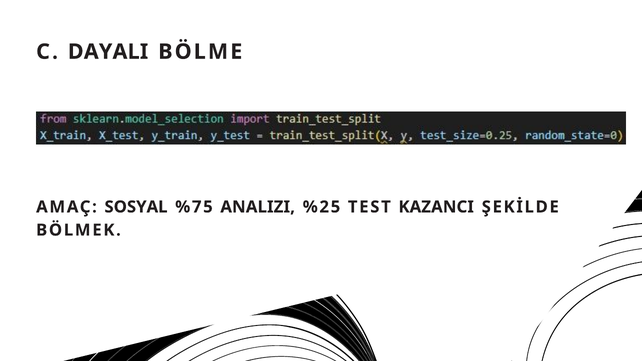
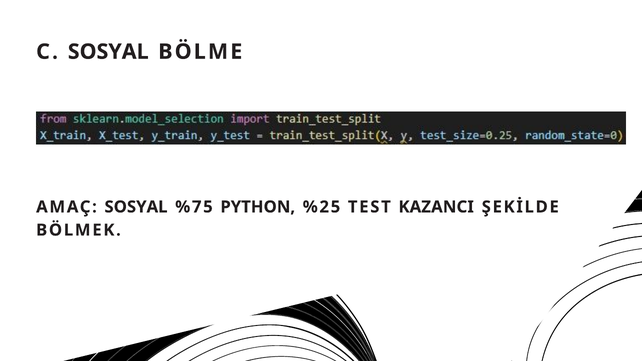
C DAYALI: DAYALI -> SOSYAL
ANALIZI: ANALIZI -> PYTHON
